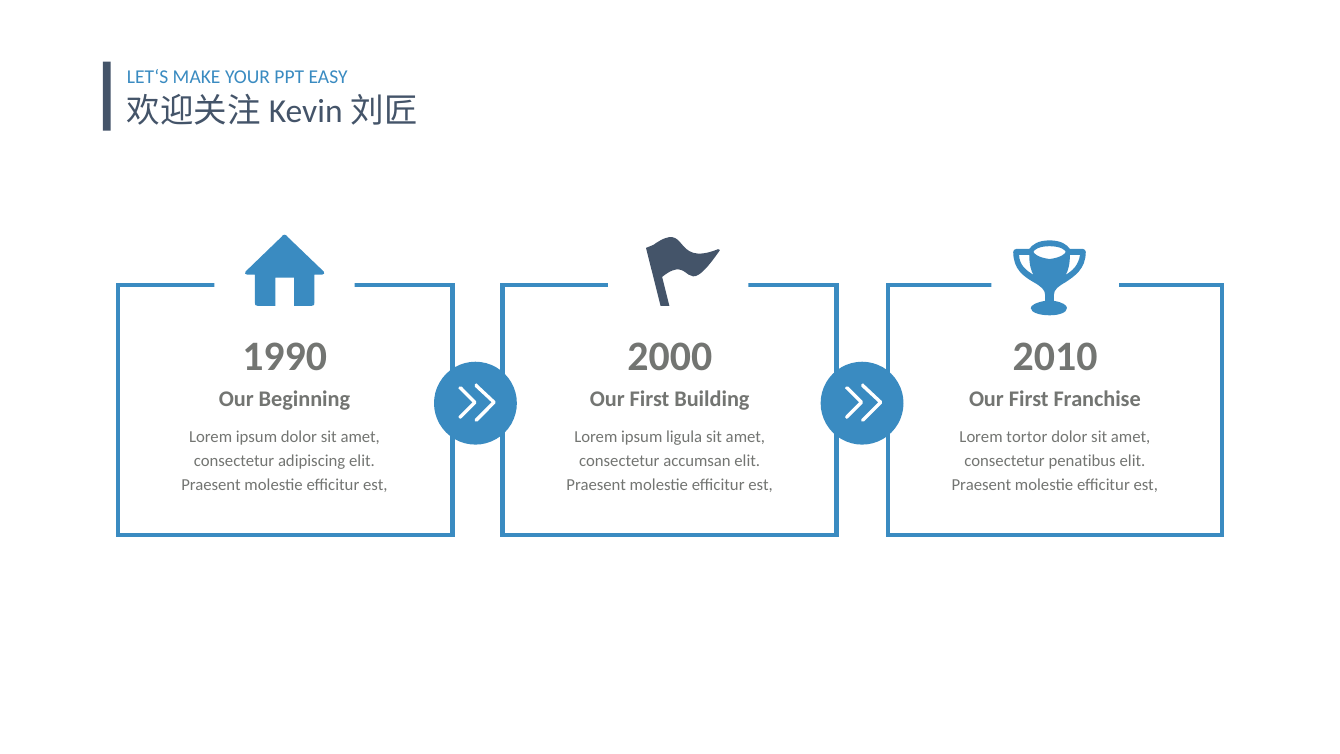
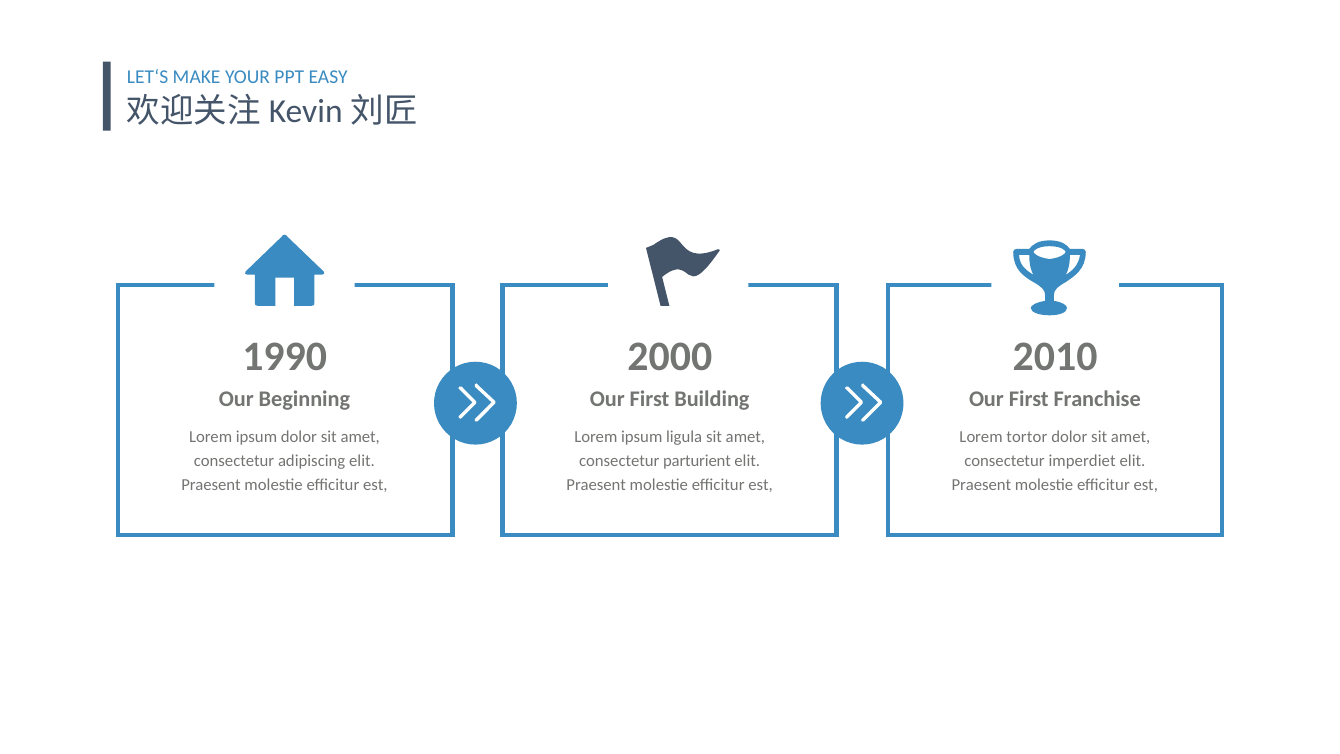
accumsan: accumsan -> parturient
penatibus: penatibus -> imperdiet
